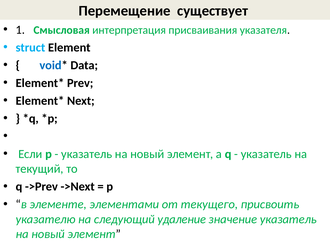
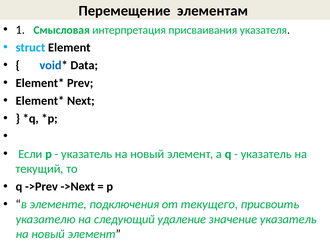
существует: существует -> элементам
элементами: элементами -> подключения
